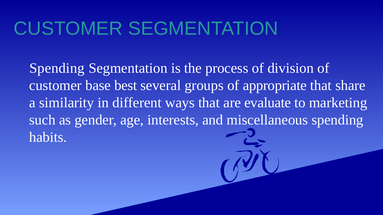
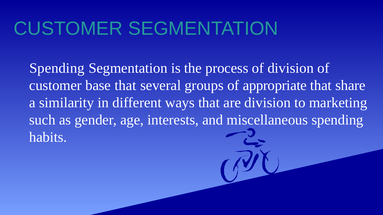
base best: best -> that
are evaluate: evaluate -> division
